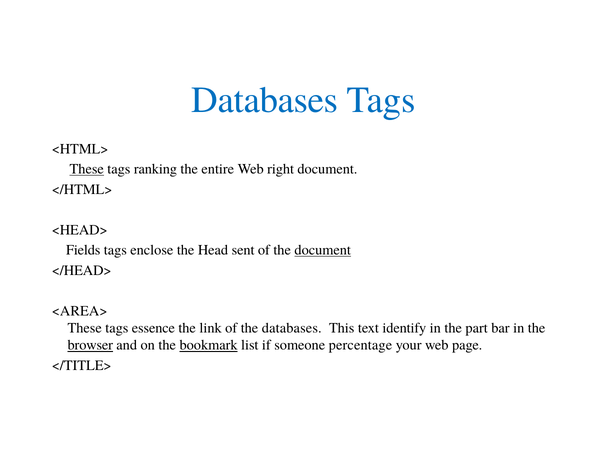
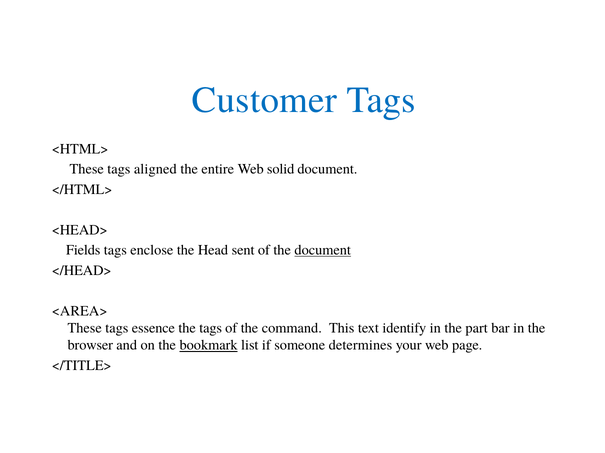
Databases at (265, 100): Databases -> Customer
These at (87, 169) underline: present -> none
ranking: ranking -> aligned
right: right -> solid
the link: link -> tags
the databases: databases -> command
browser underline: present -> none
percentage: percentage -> determines
